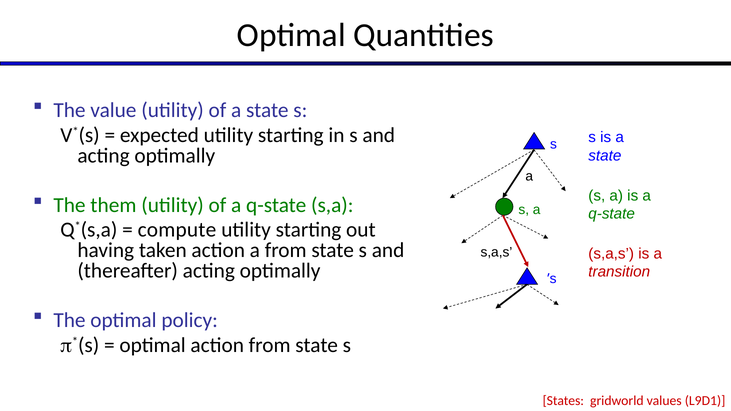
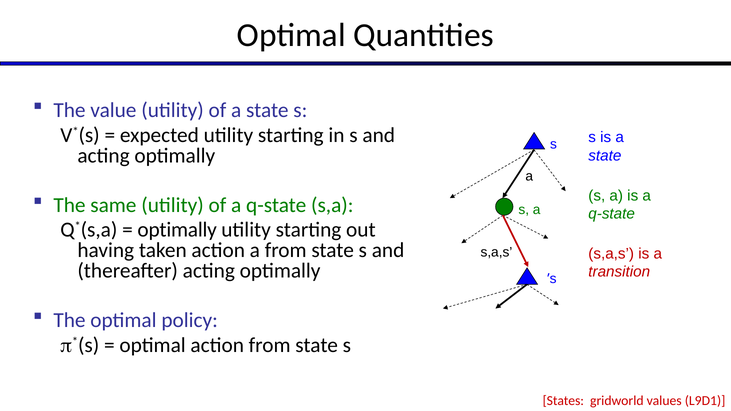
them: them -> same
compute at (177, 230): compute -> optimally
